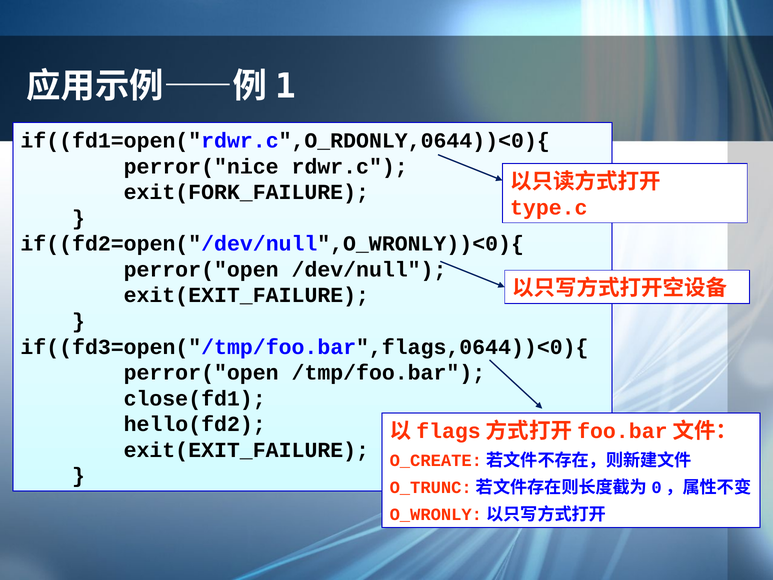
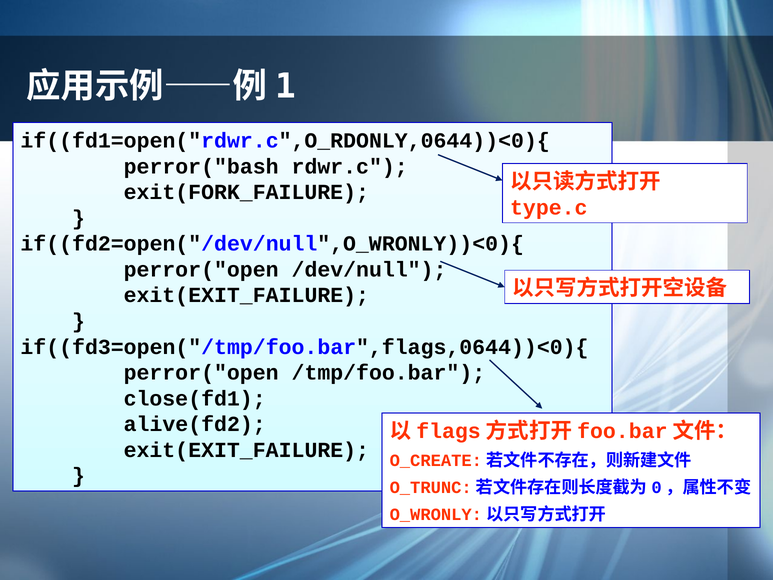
perror("nice: perror("nice -> perror("bash
hello(fd2: hello(fd2 -> alive(fd2
